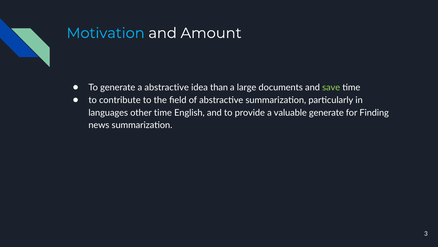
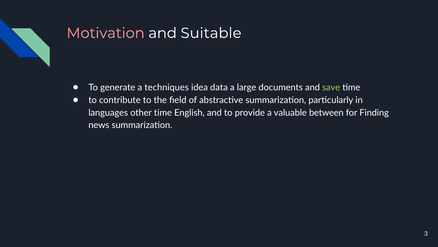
Motivation colour: light blue -> pink
Amount: Amount -> Suitable
a abstractive: abstractive -> techniques
than: than -> data
valuable generate: generate -> between
